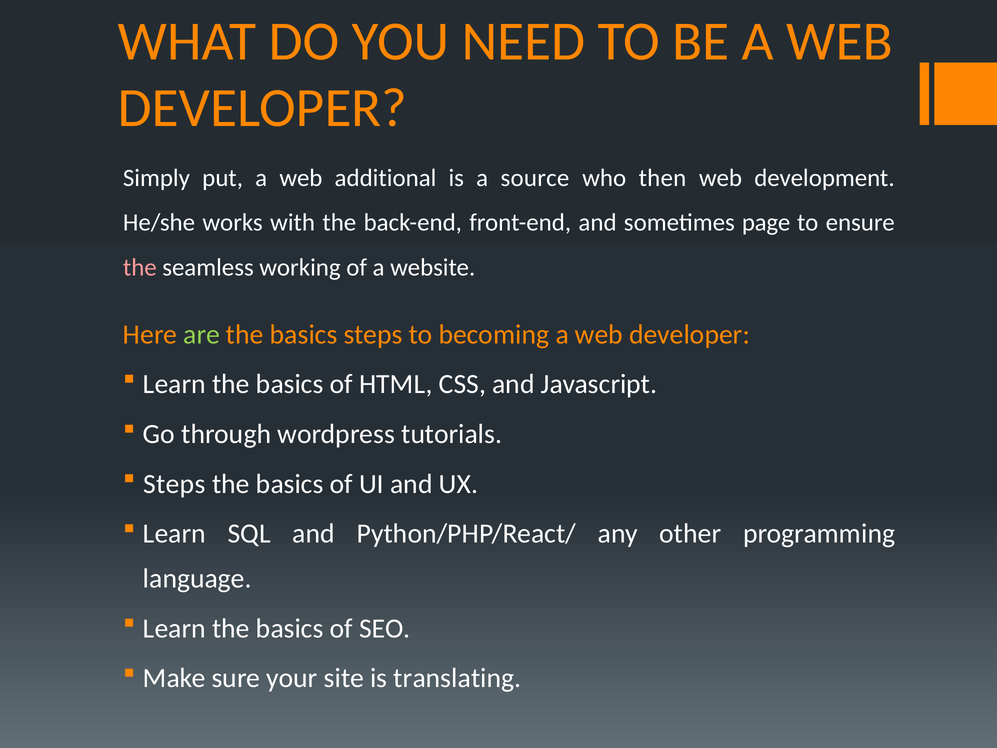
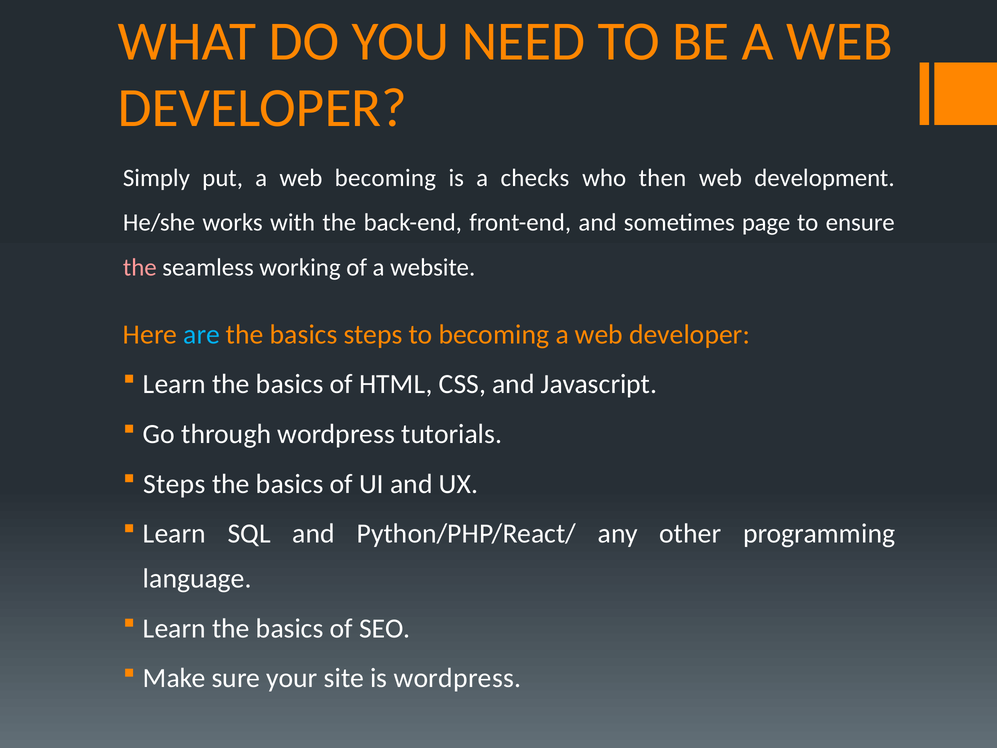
web additional: additional -> becoming
source: source -> checks
are colour: light green -> light blue
is translating: translating -> wordpress
